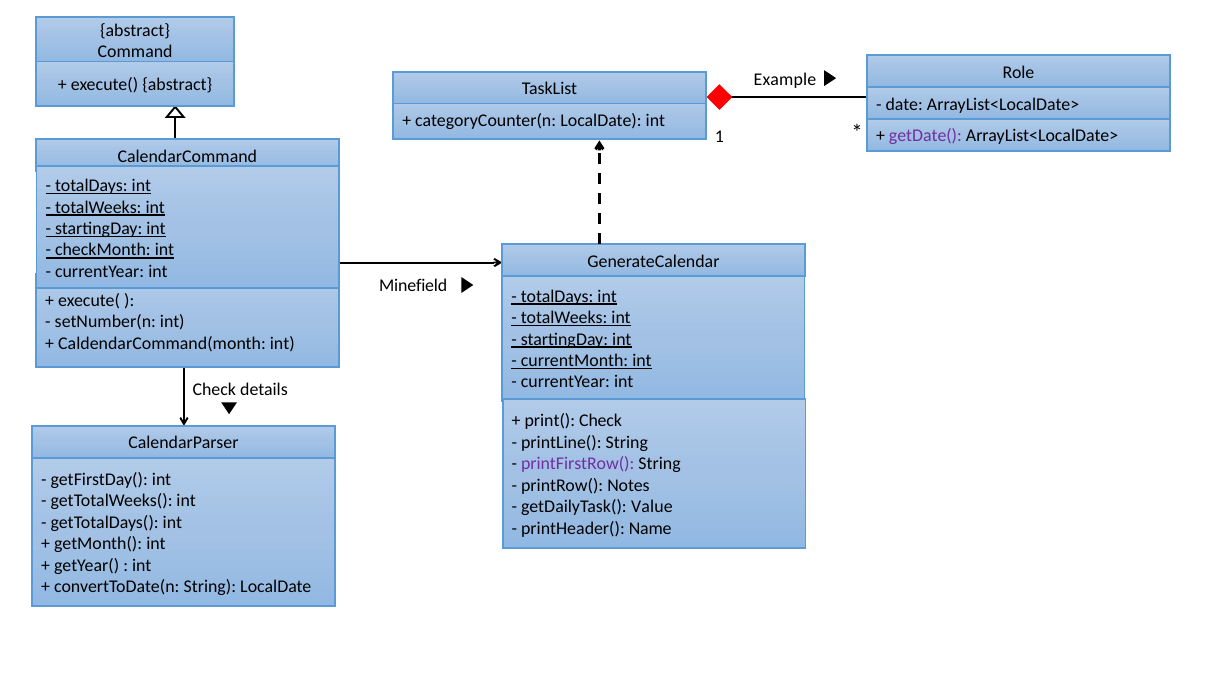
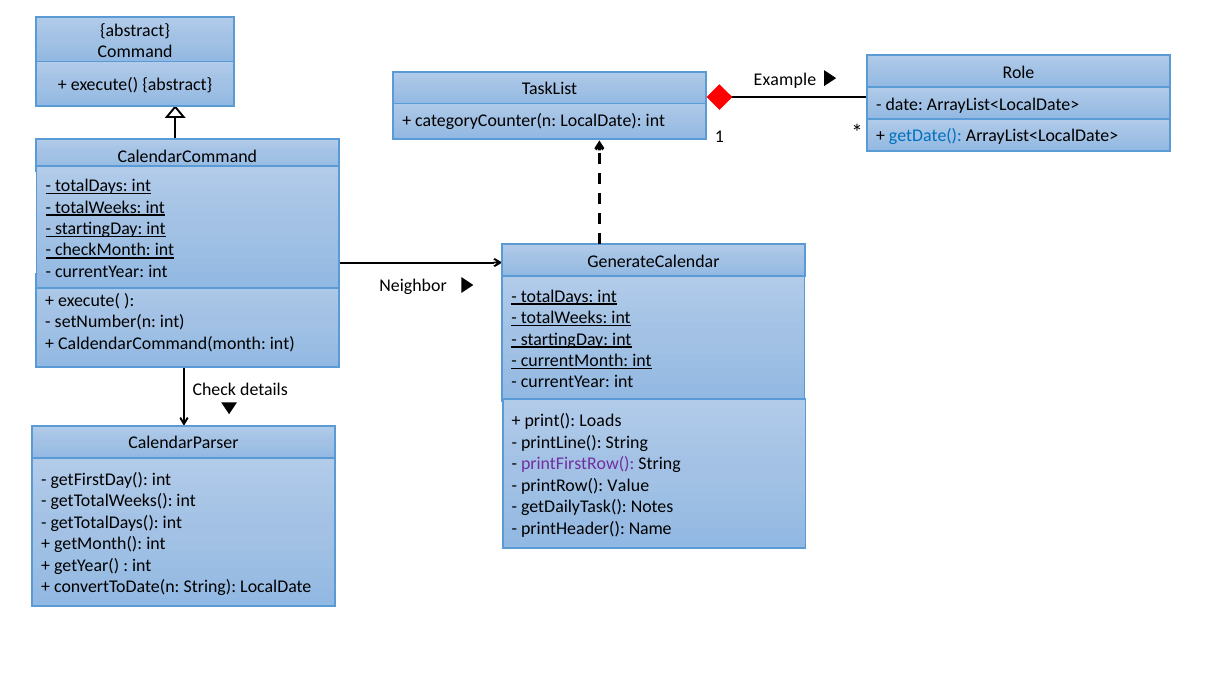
getDate( colour: purple -> blue
Minefield: Minefield -> Neighbor
print( Check: Check -> Loads
Notes: Notes -> Value
Value: Value -> Notes
